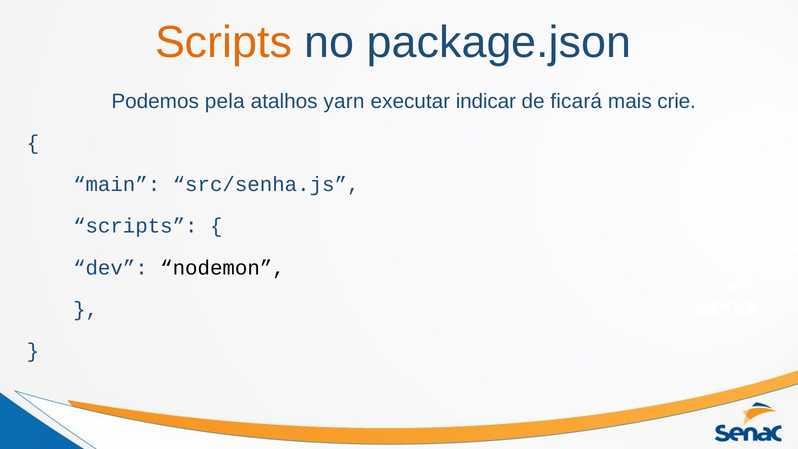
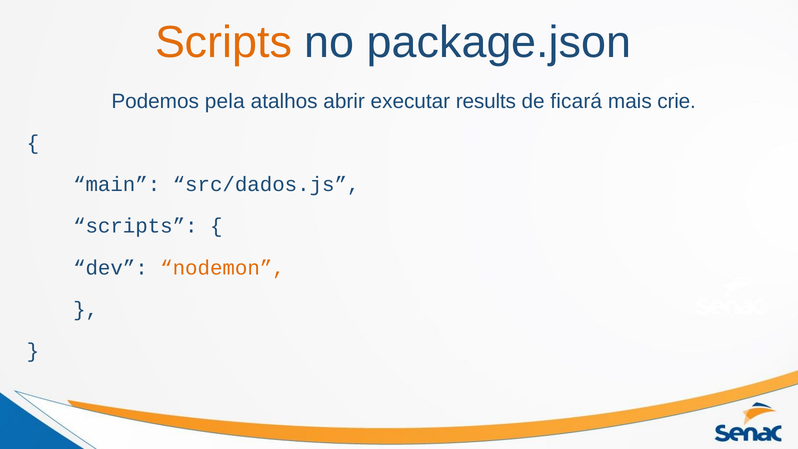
yarn: yarn -> abrir
indicar: indicar -> results
src/senha.js: src/senha.js -> src/dados.js
nodemon colour: black -> orange
